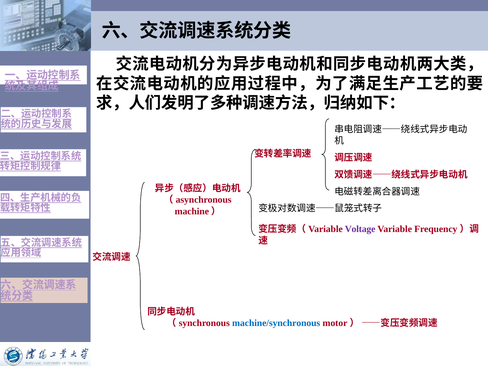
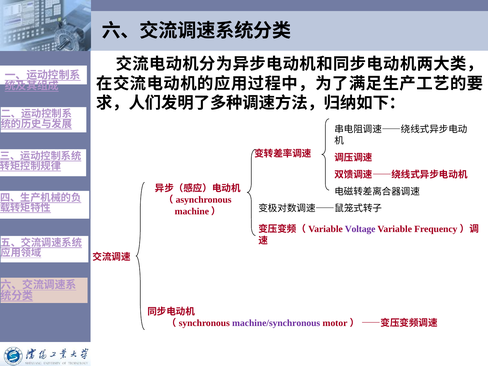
machine/synchronous colour: blue -> purple
